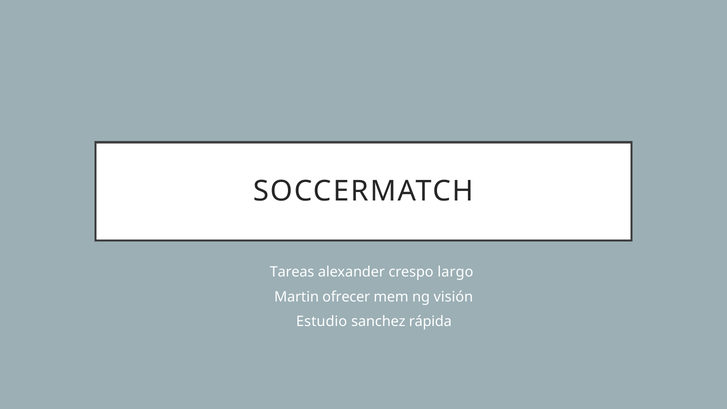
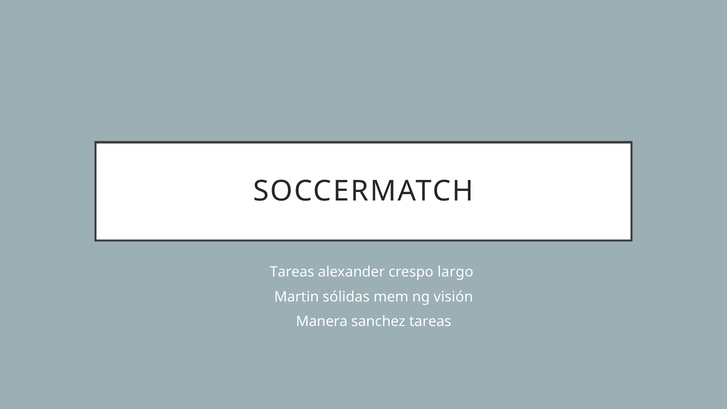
ofrecer: ofrecer -> sólidas
Estudio: Estudio -> Manera
sanchez rápida: rápida -> tareas
